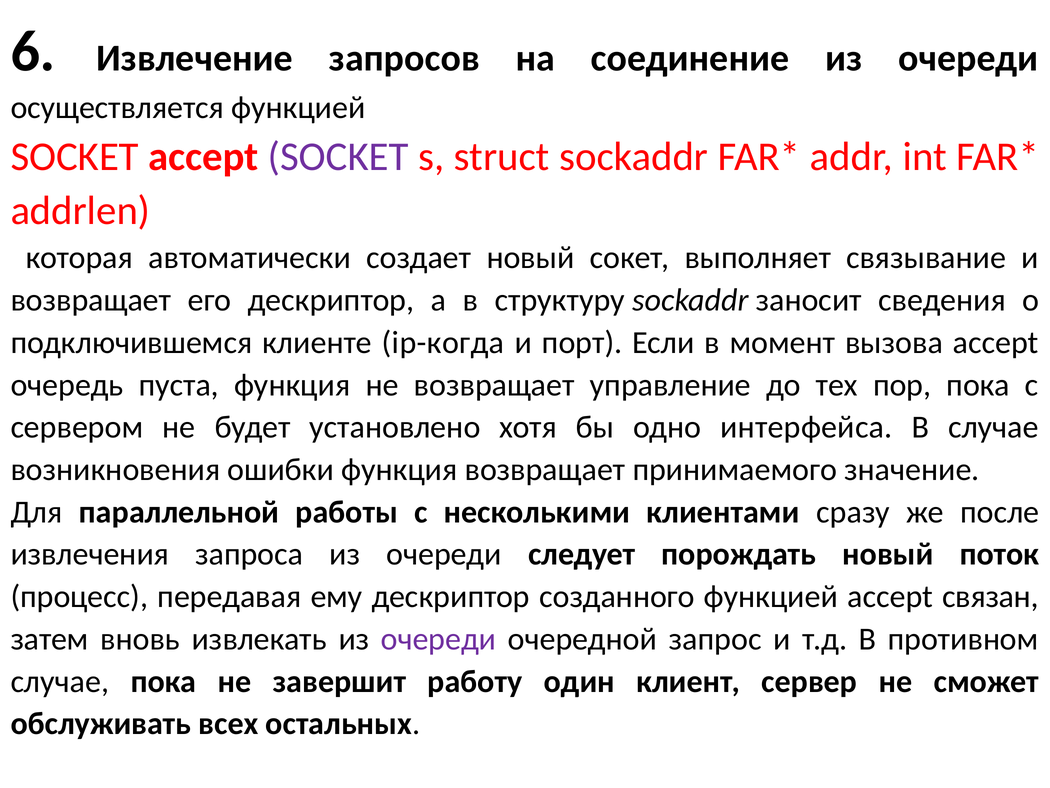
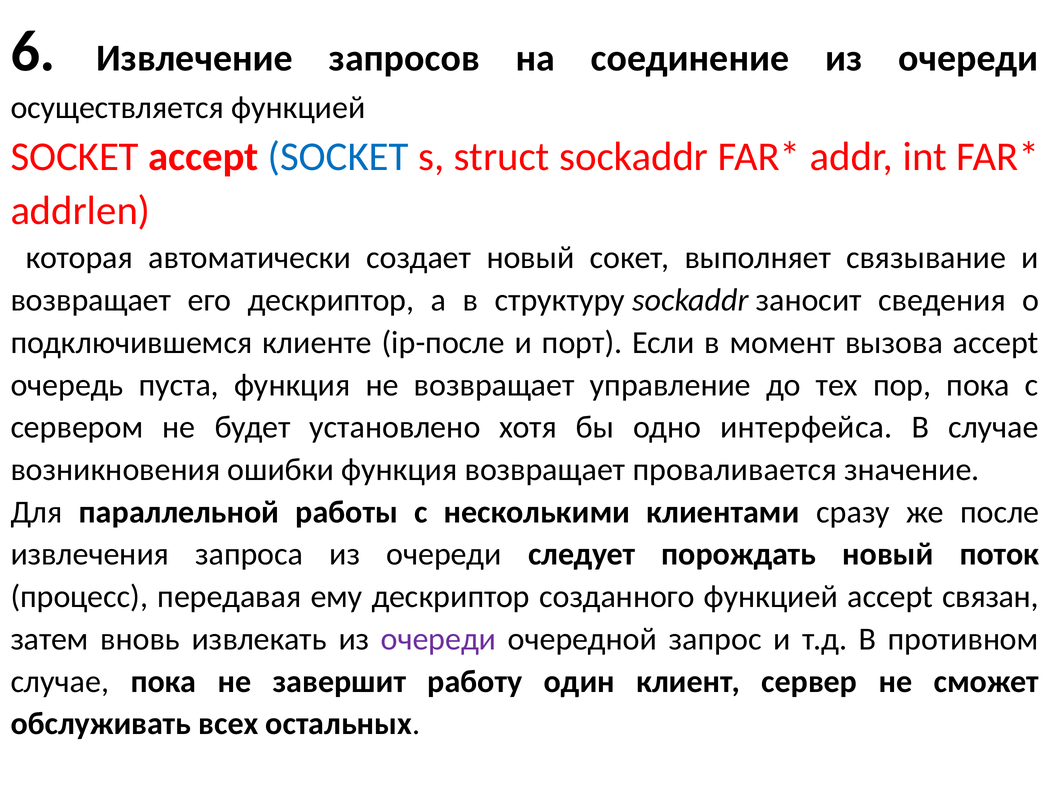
SOCKET at (338, 157) colour: purple -> blue
ip-когда: ip-когда -> ip-после
принимаемого: принимаемого -> проваливается
